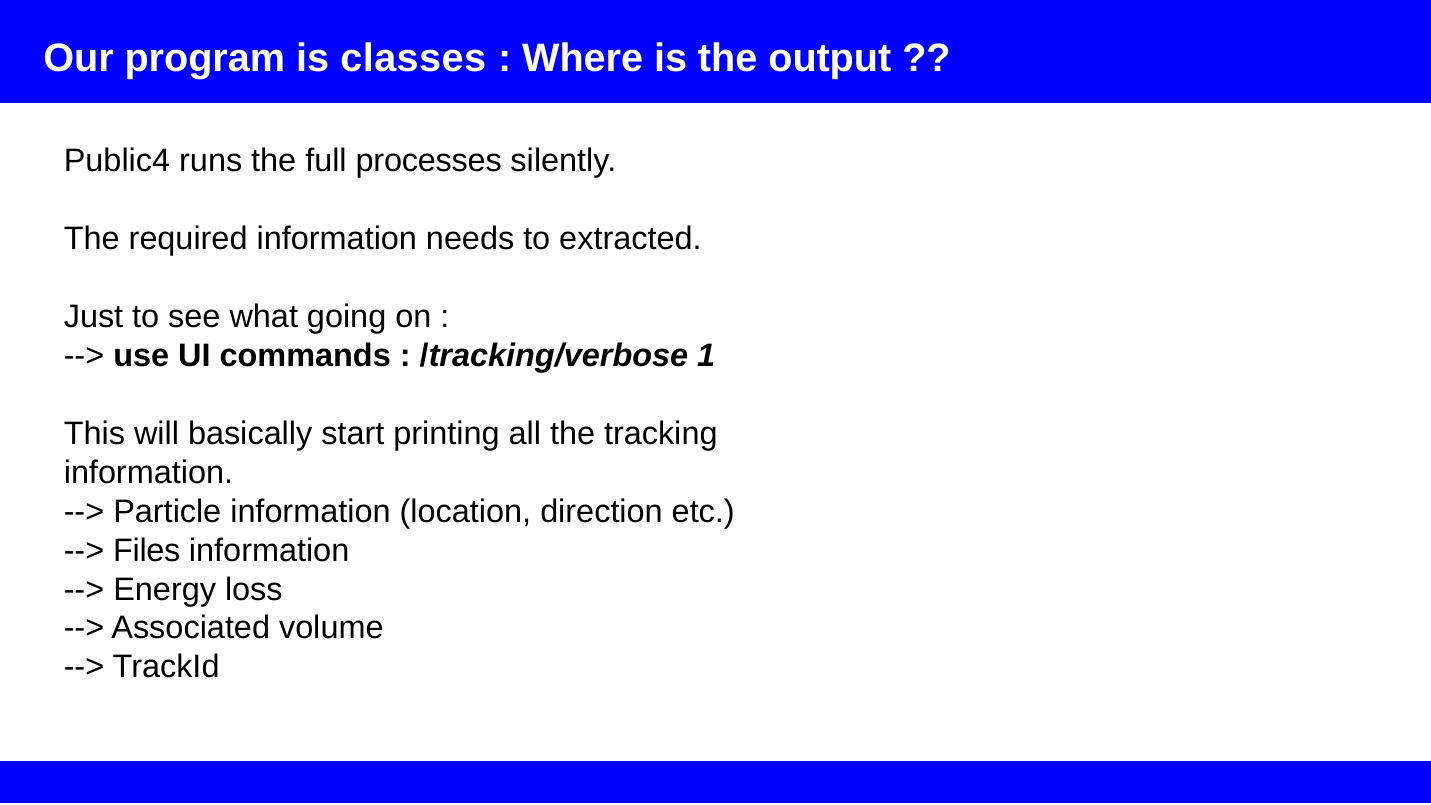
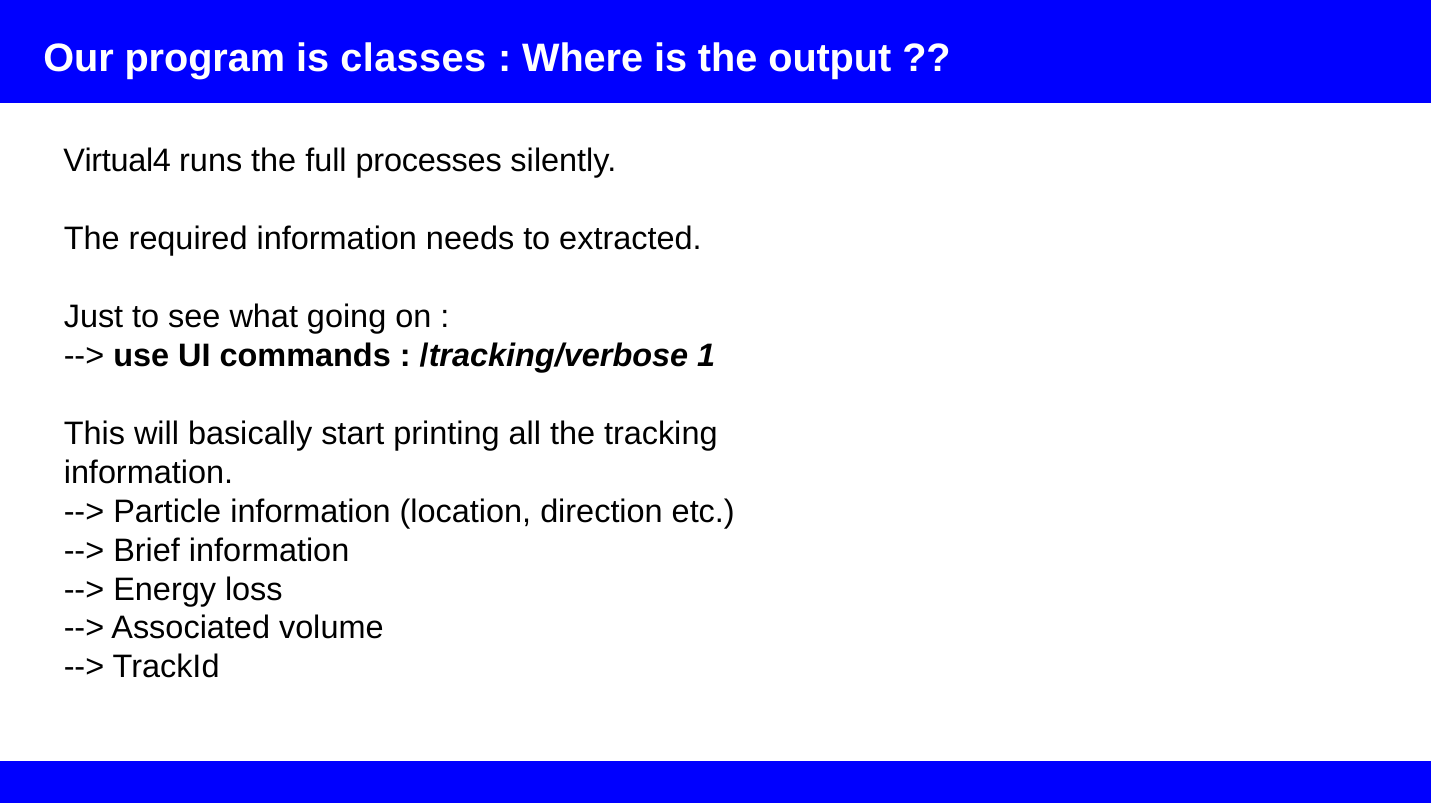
Public4: Public4 -> Virtual4
Files: Files -> Brief
